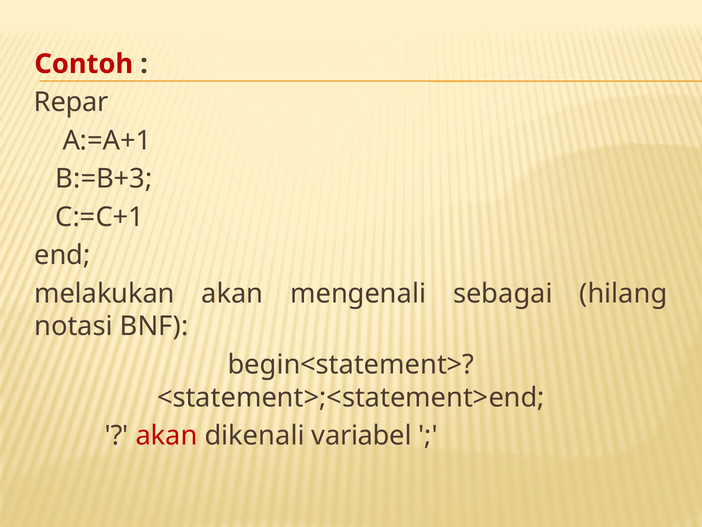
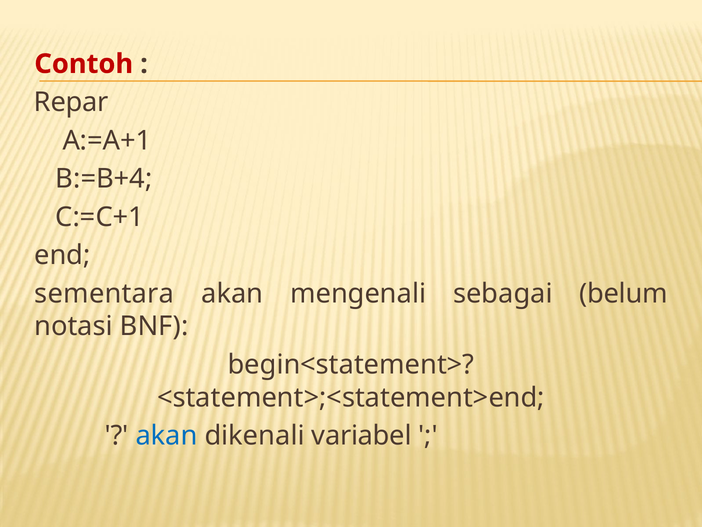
B:=B+3: B:=B+3 -> B:=B+4
melakukan: melakukan -> sementara
hilang: hilang -> belum
akan at (167, 435) colour: red -> blue
